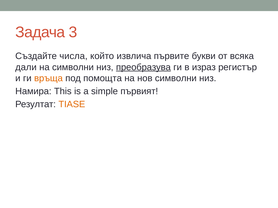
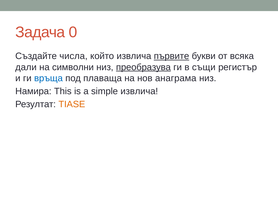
3: 3 -> 0
първите underline: none -> present
израз: израз -> същи
връща colour: orange -> blue
помощта: помощта -> плаваща
нов символни: символни -> анаграма
simple първият: първият -> извлича
